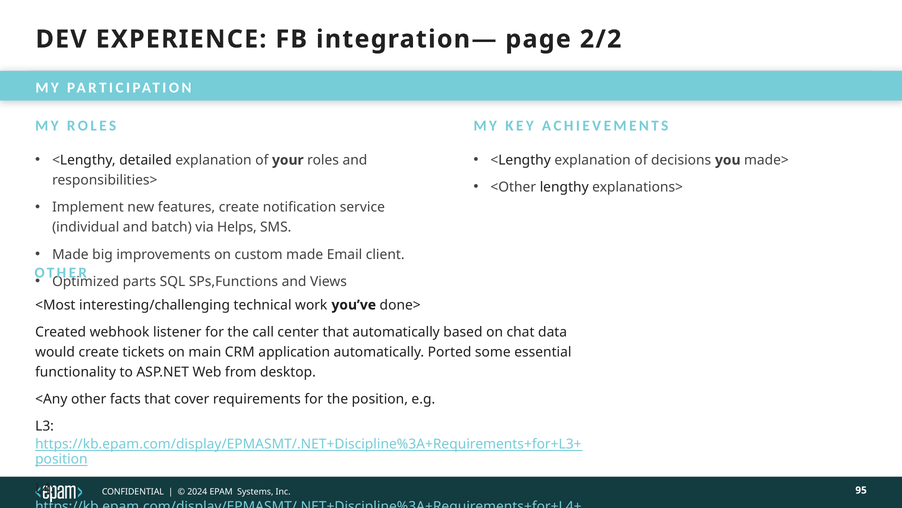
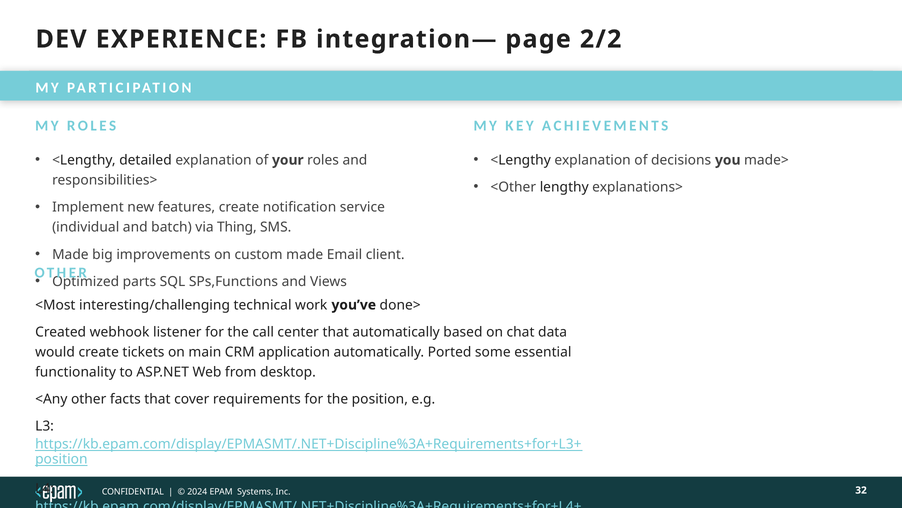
Helps: Helps -> Thing
95: 95 -> 32
